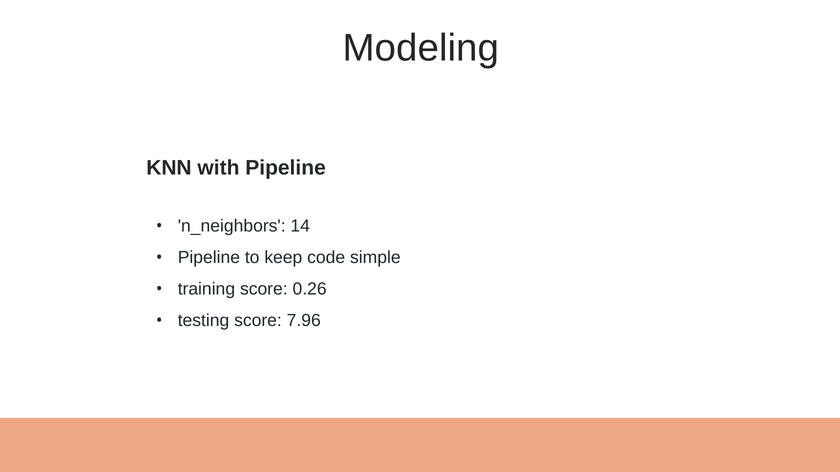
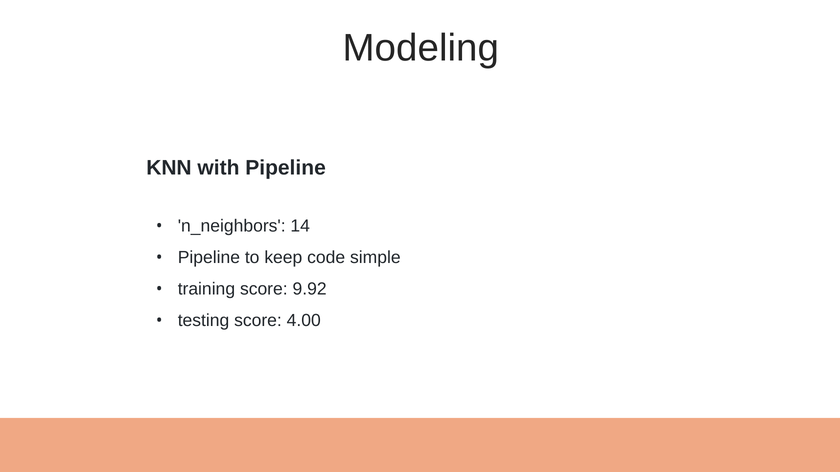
0.26: 0.26 -> 9.92
7.96: 7.96 -> 4.00
